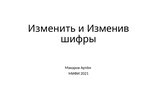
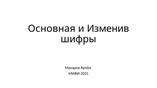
Изменить: Изменить -> Основная
